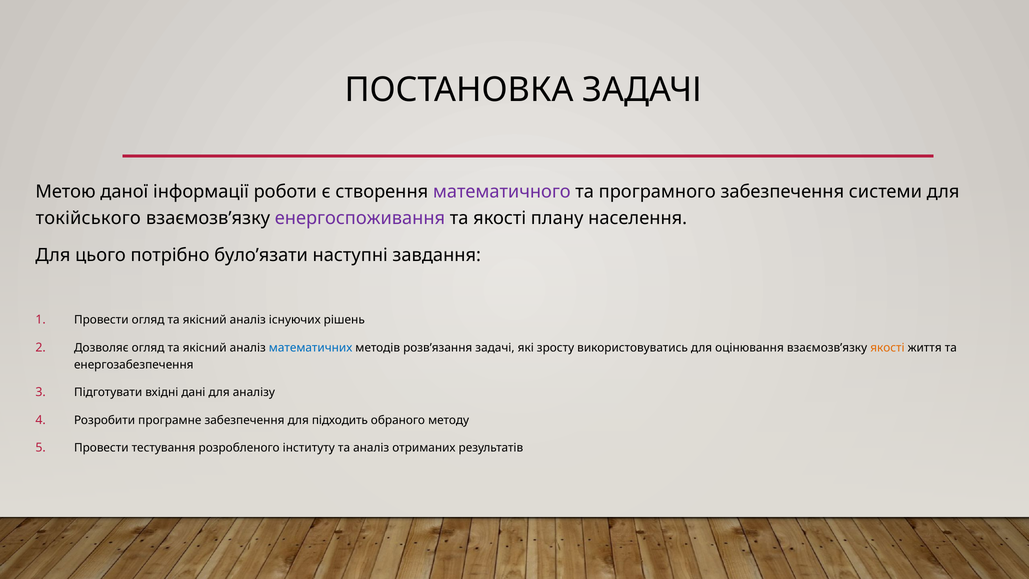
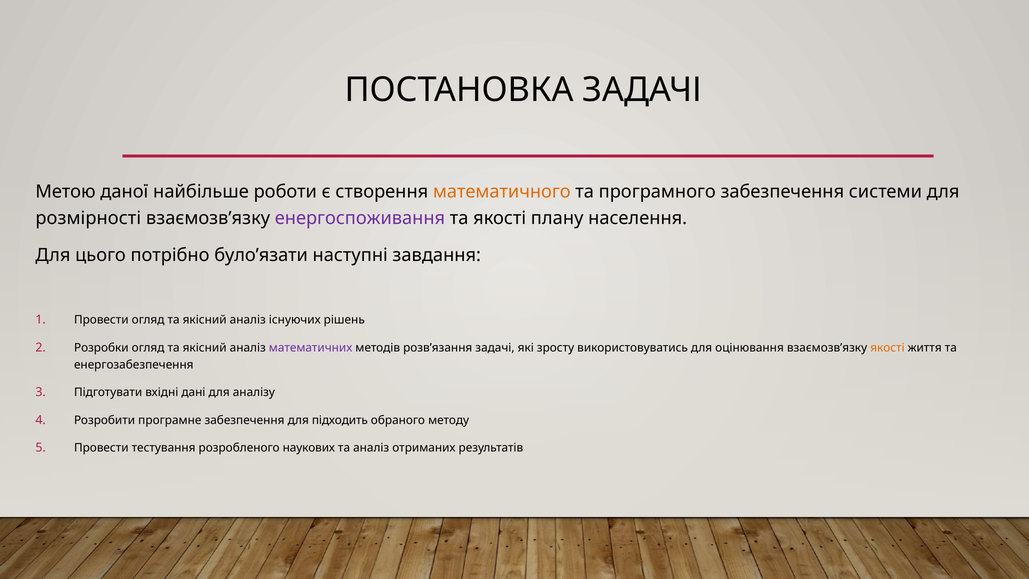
інформації: інформації -> найбільше
математичного colour: purple -> orange
токійського: токійського -> розмірності
Дозволяє: Дозволяє -> Розробки
математичних colour: blue -> purple
інституту: інституту -> наукових
